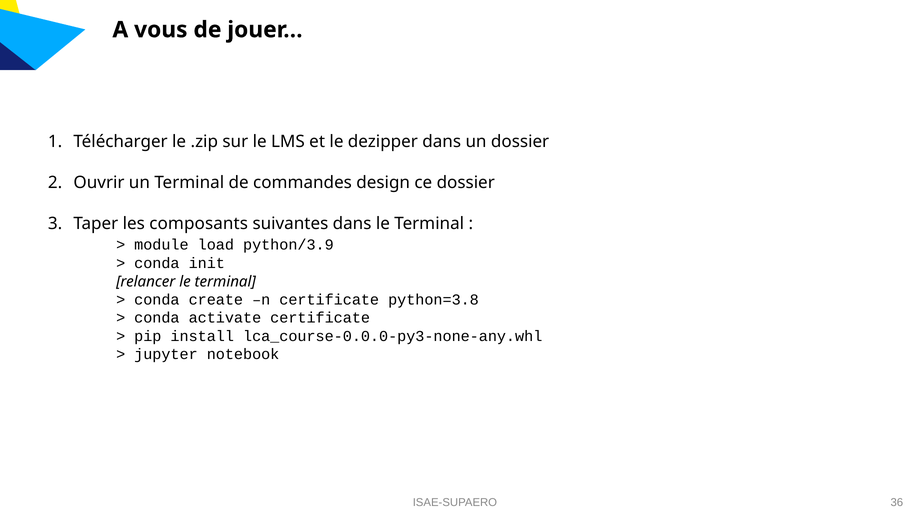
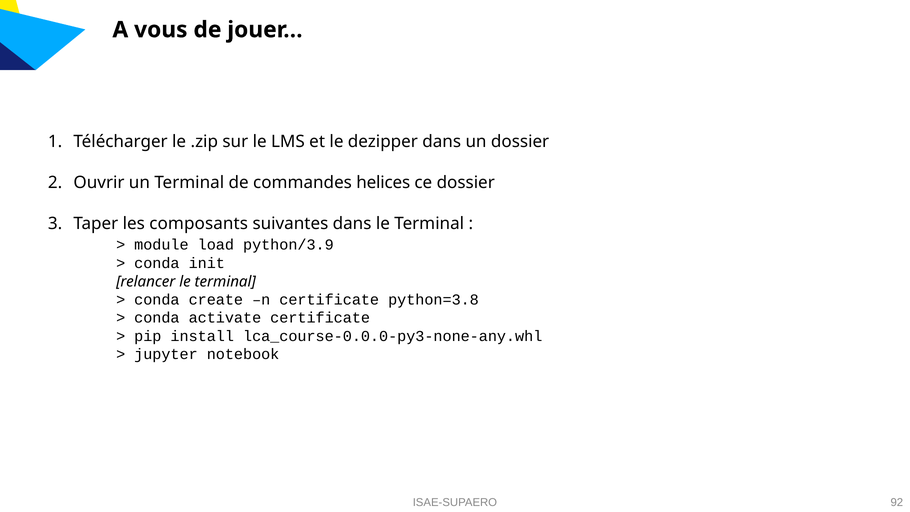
design: design -> helices
36: 36 -> 92
